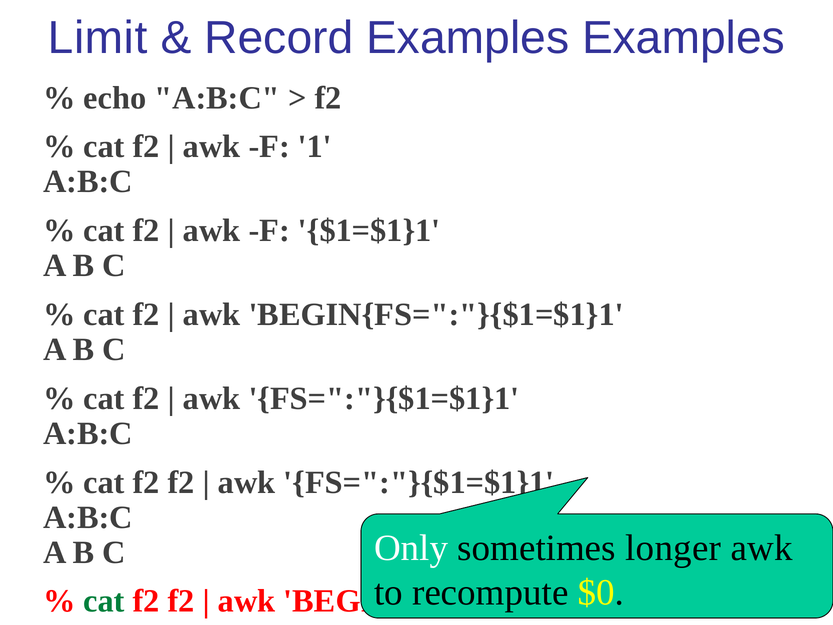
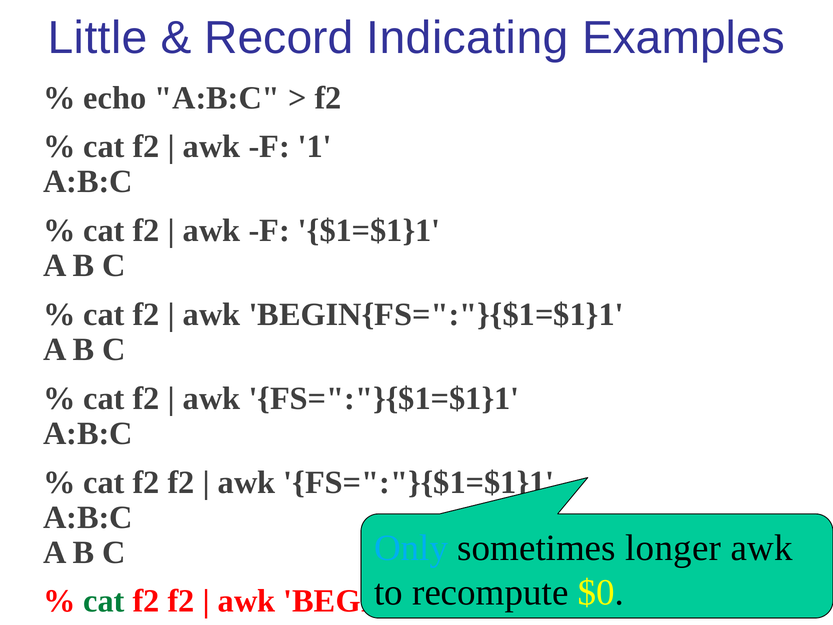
Limit: Limit -> Little
Record Examples: Examples -> Indicating
Only colour: white -> light blue
